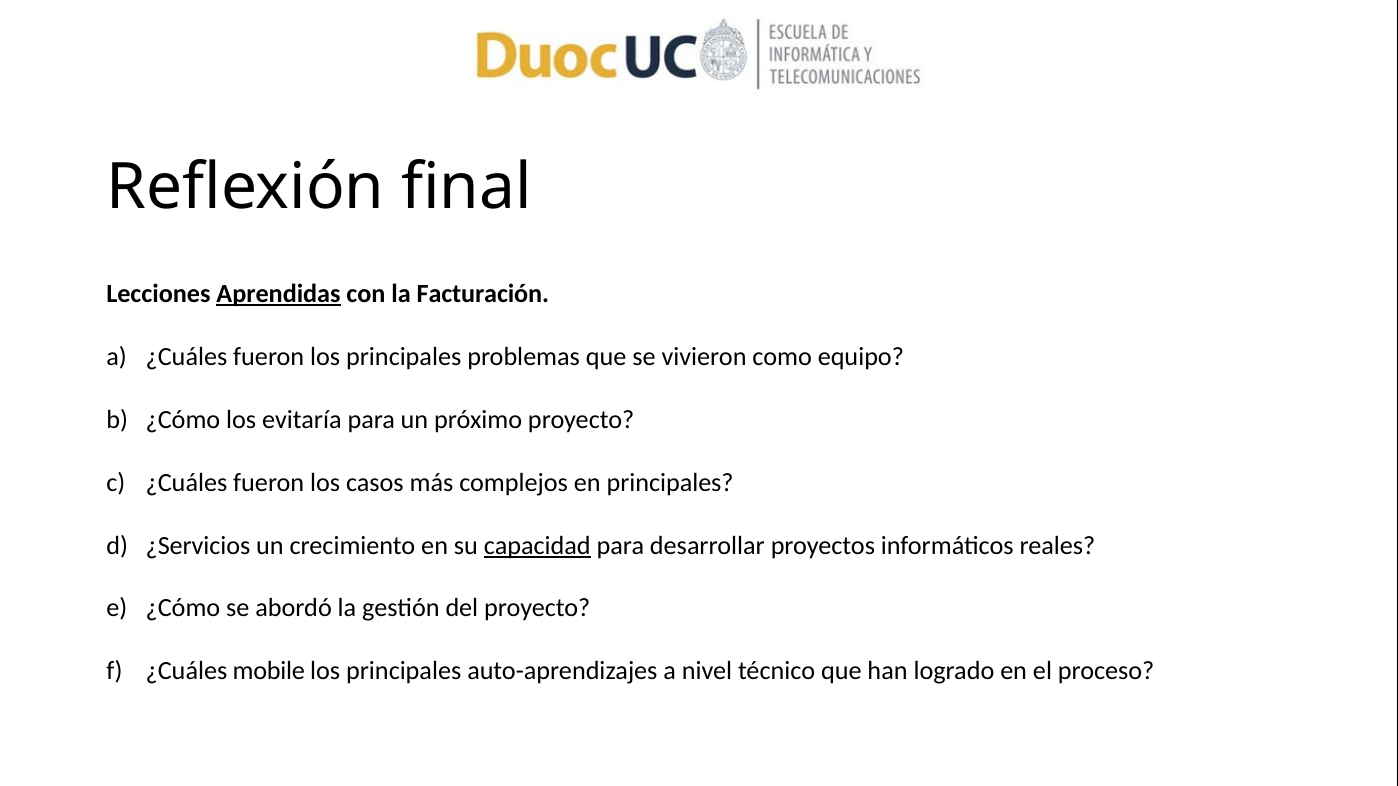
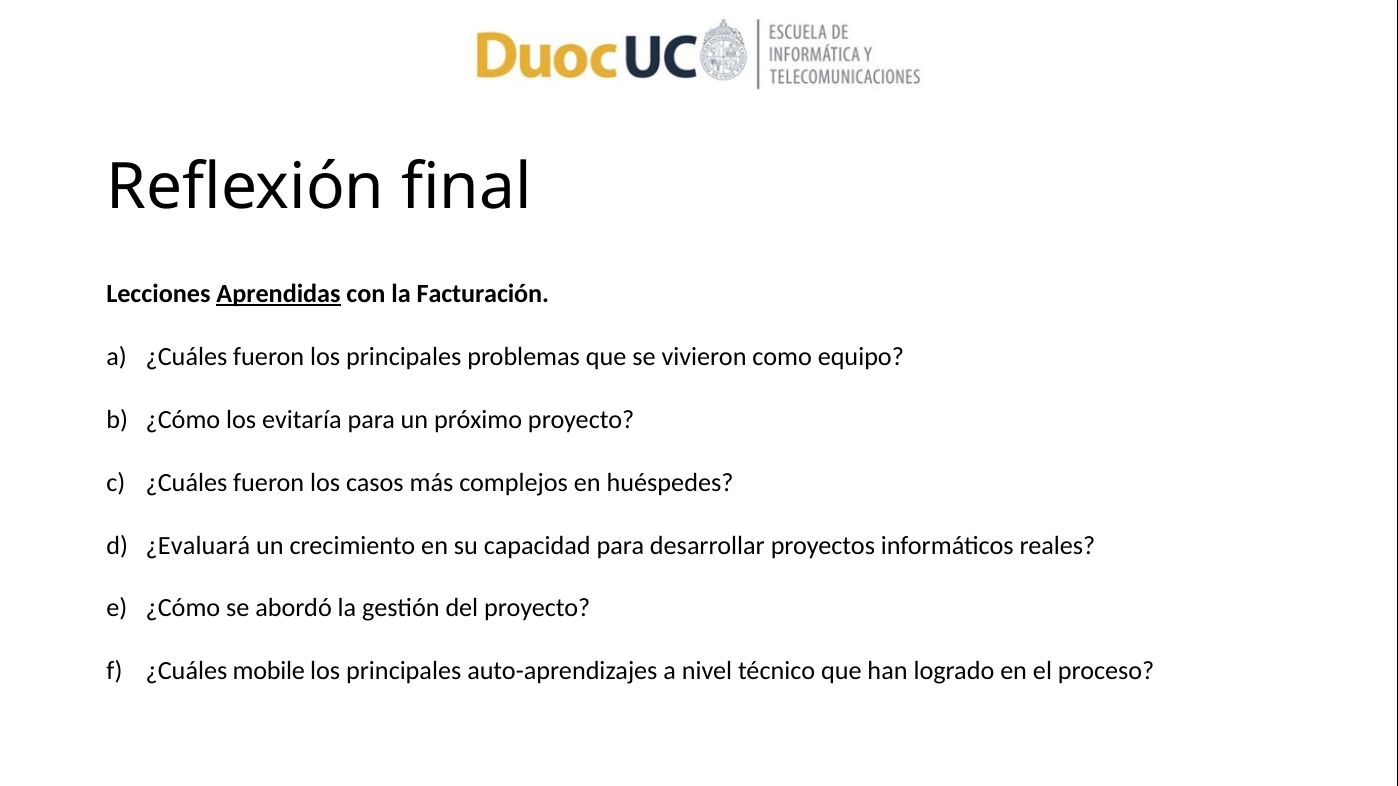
en principales: principales -> huéspedes
¿Servicios: ¿Servicios -> ¿Evaluará
capacidad underline: present -> none
